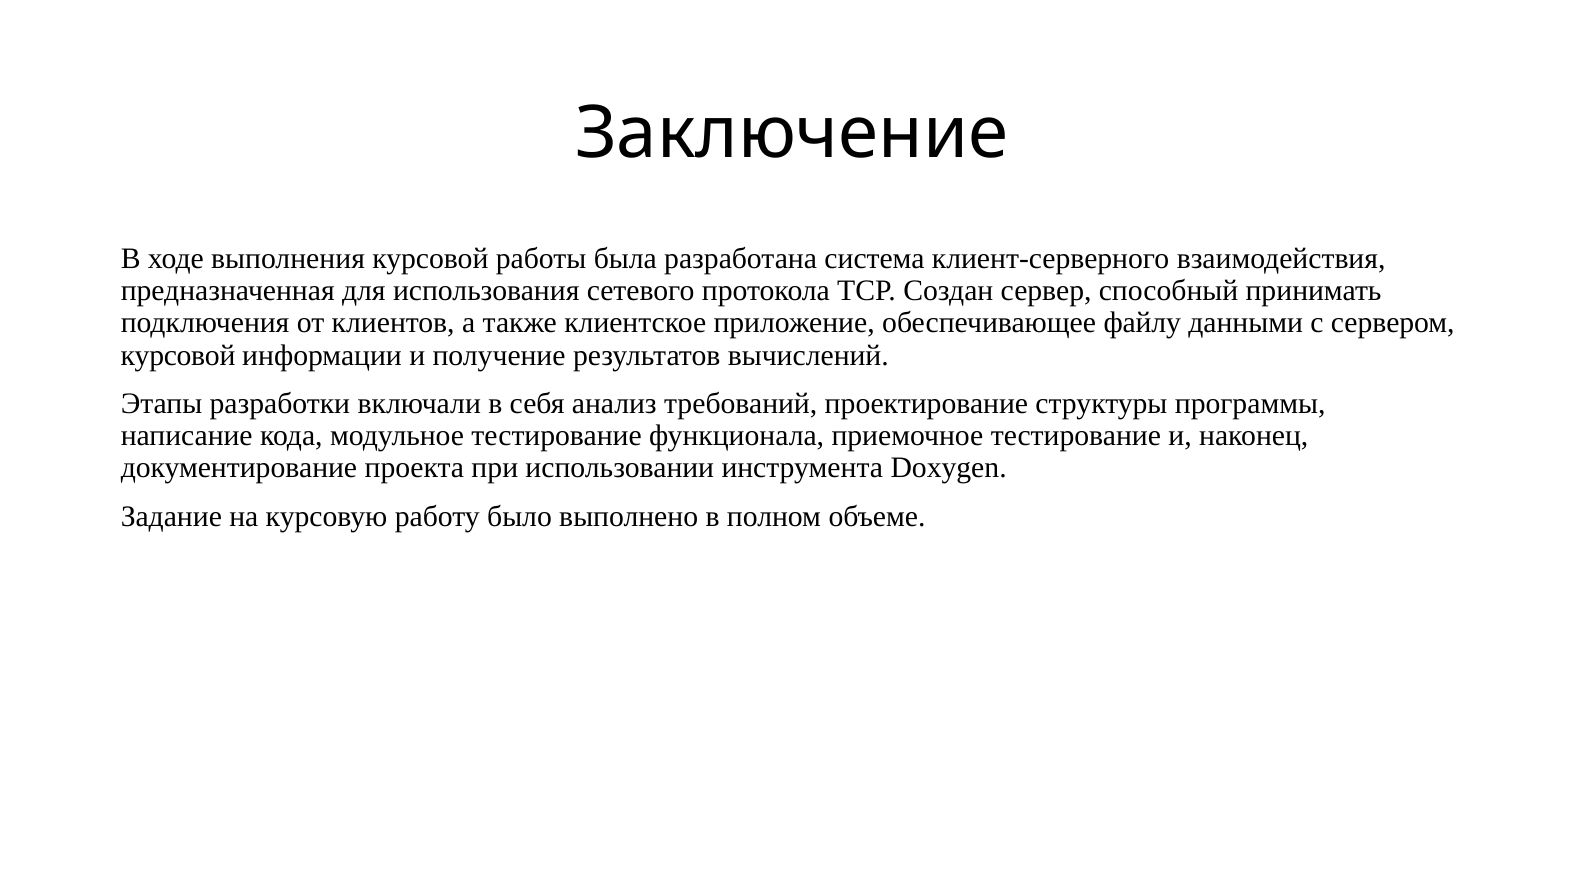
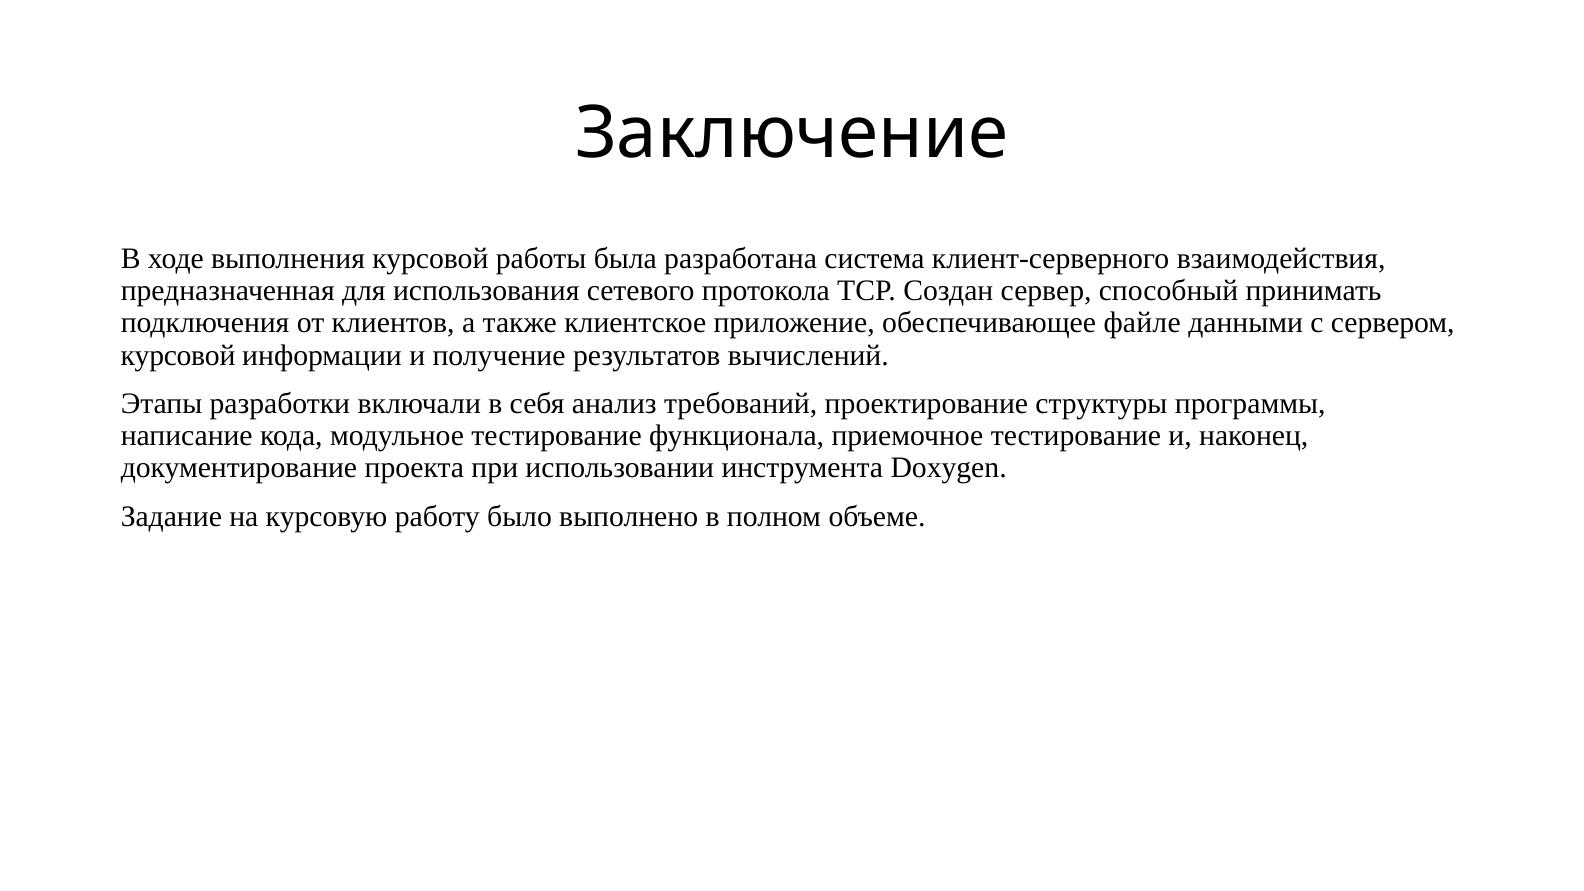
файлу: файлу -> файле
